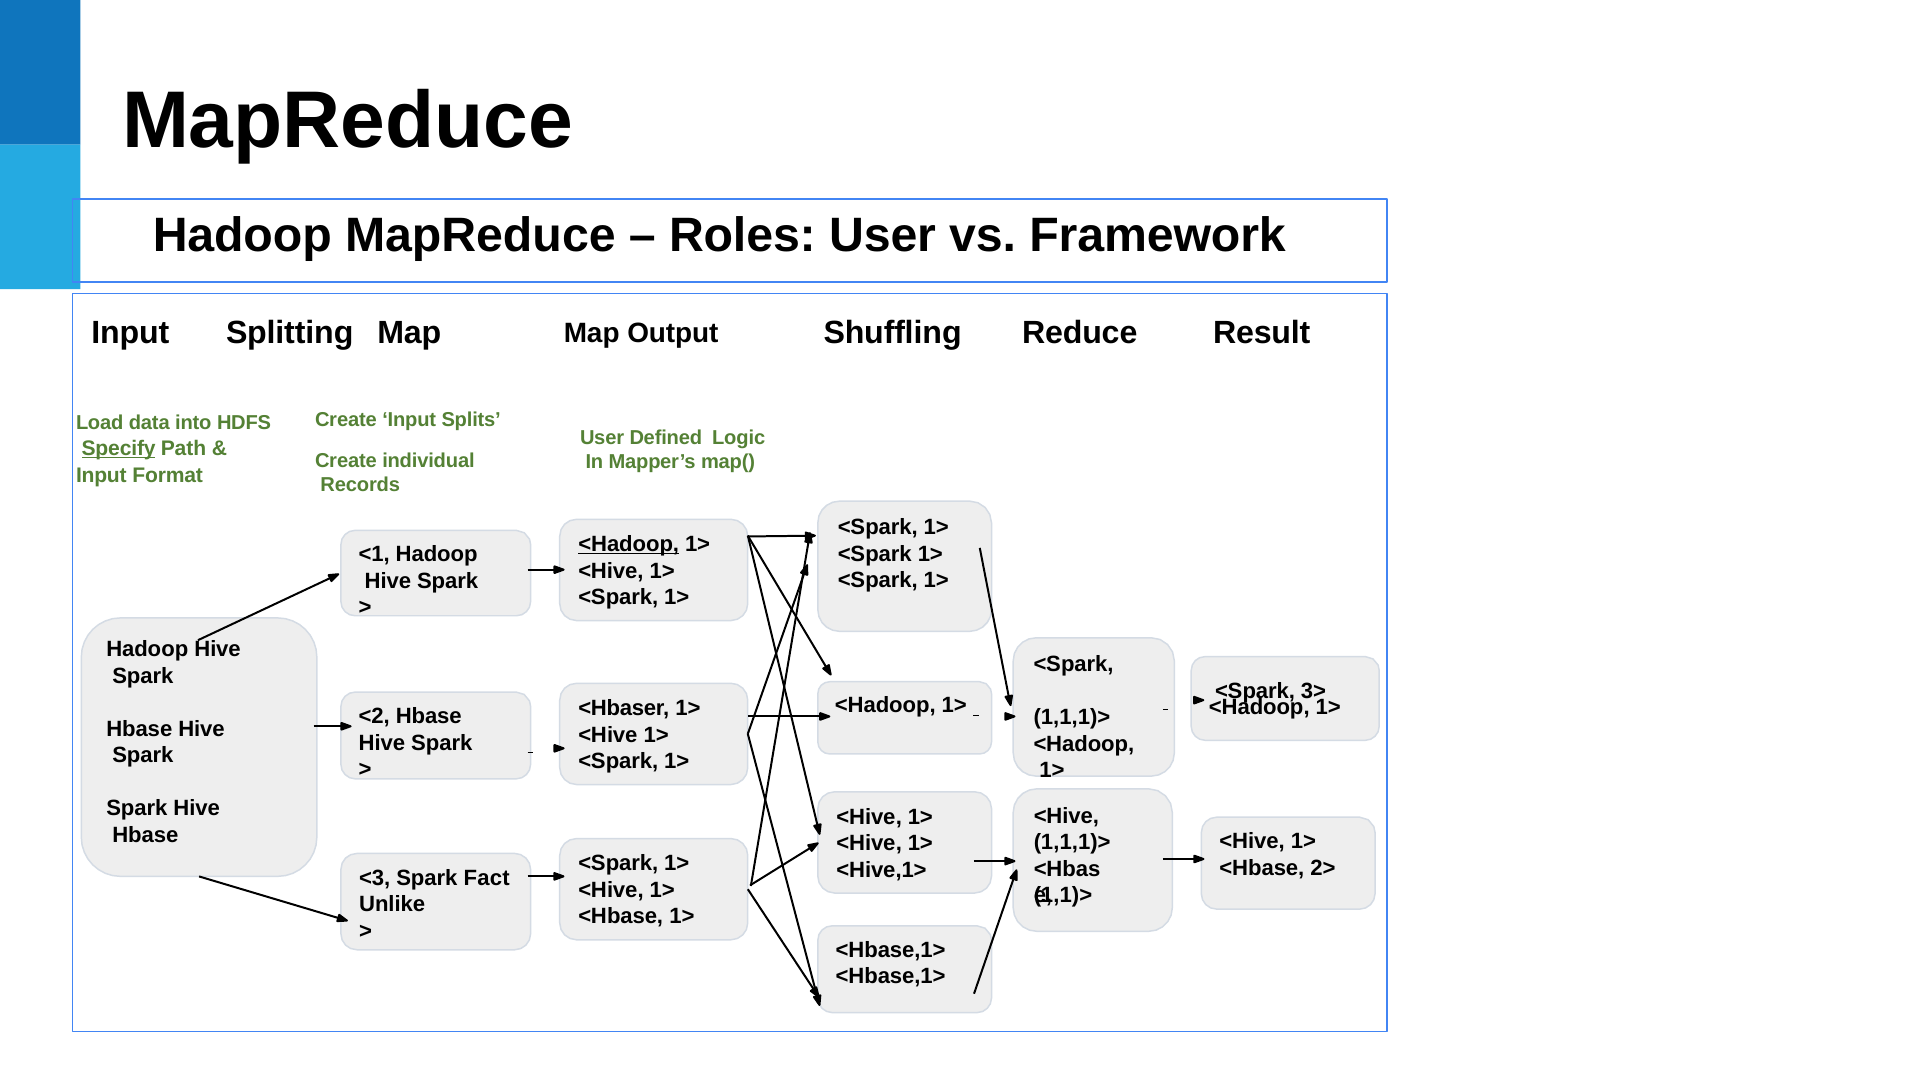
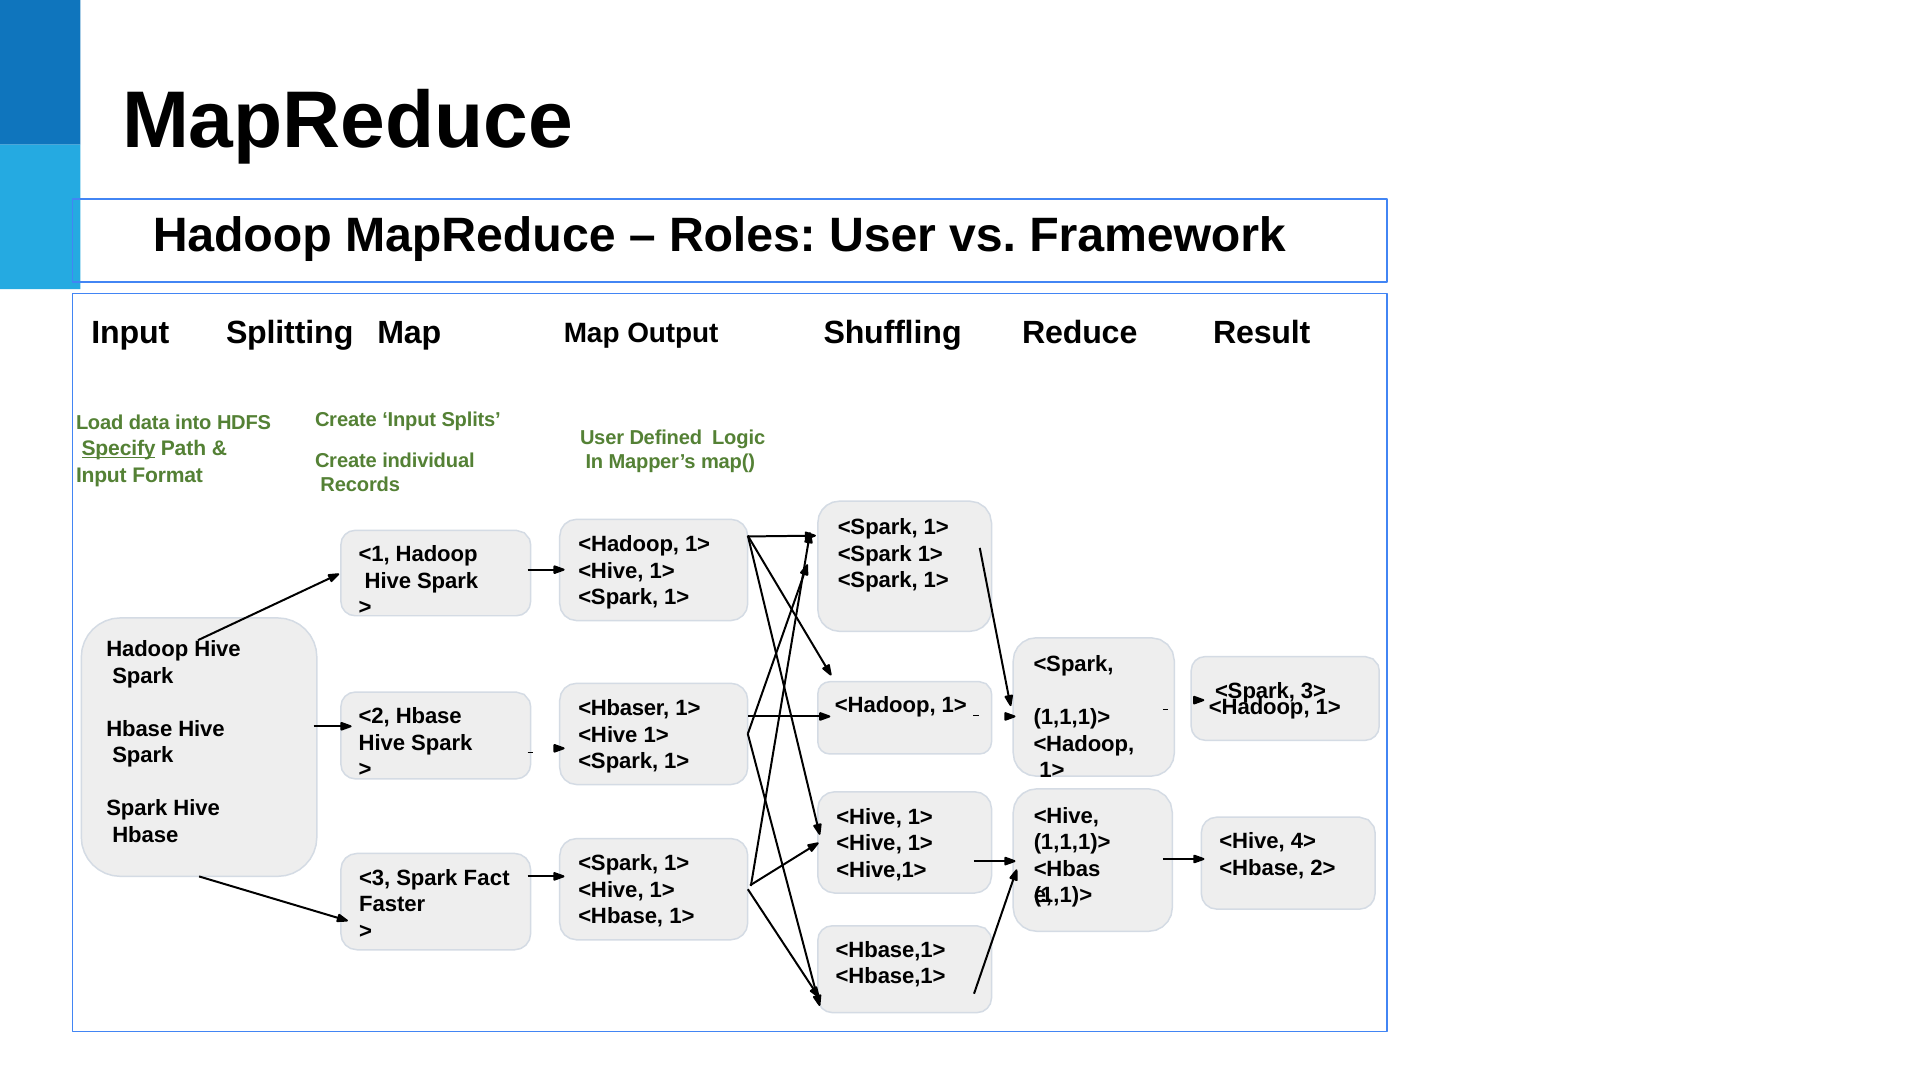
<Hadoop at (629, 545) underline: present -> none
Hbase <Hive 1>: 1> -> 4>
Unlike: Unlike -> Faster
